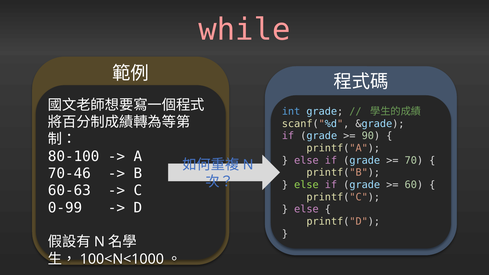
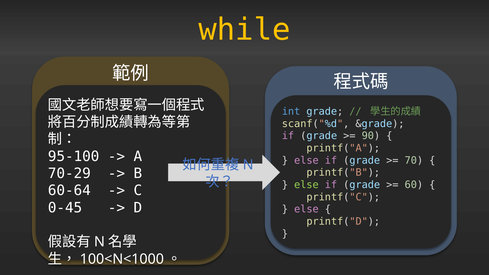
while colour: pink -> yellow
80-100: 80-100 -> 95-100
70-46: 70-46 -> 70-29
60-63: 60-63 -> 60-64
0-99: 0-99 -> 0-45
